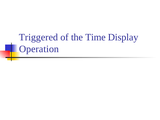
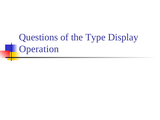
Triggered: Triggered -> Questions
Time: Time -> Type
